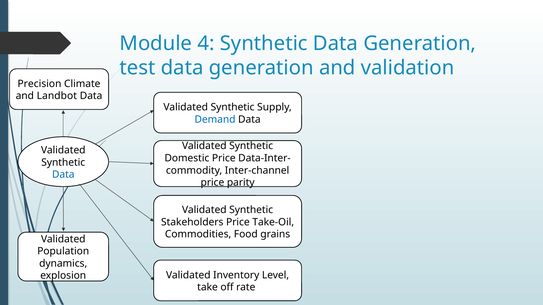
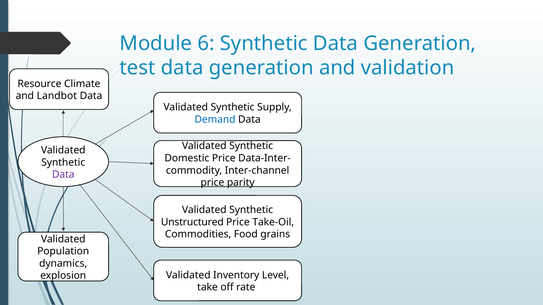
4: 4 -> 6
Precision: Precision -> Resource
Data at (63, 175) colour: blue -> purple
Stakeholders: Stakeholders -> Unstructured
